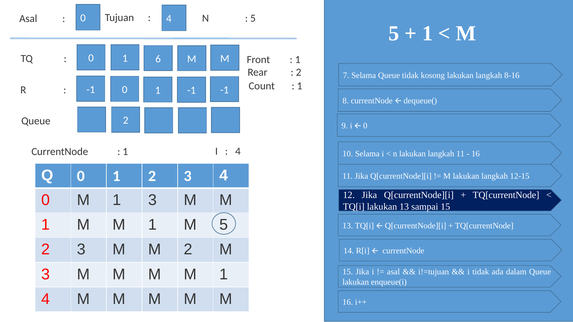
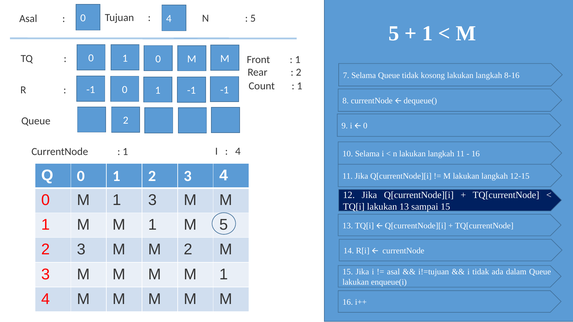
1 6: 6 -> 0
